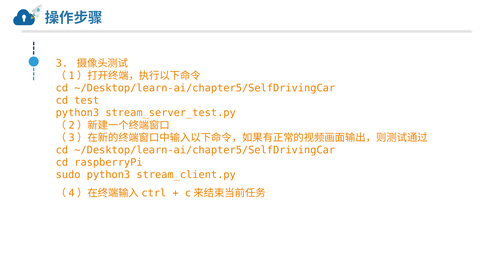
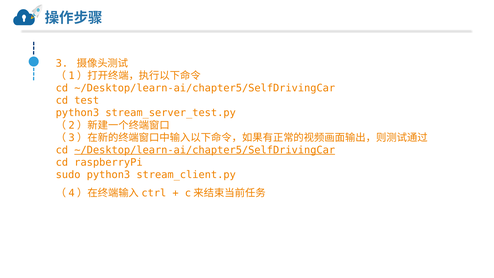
~/Desktop/learn-ai/chapter5/SelfDrivingCar at (205, 150) underline: none -> present
